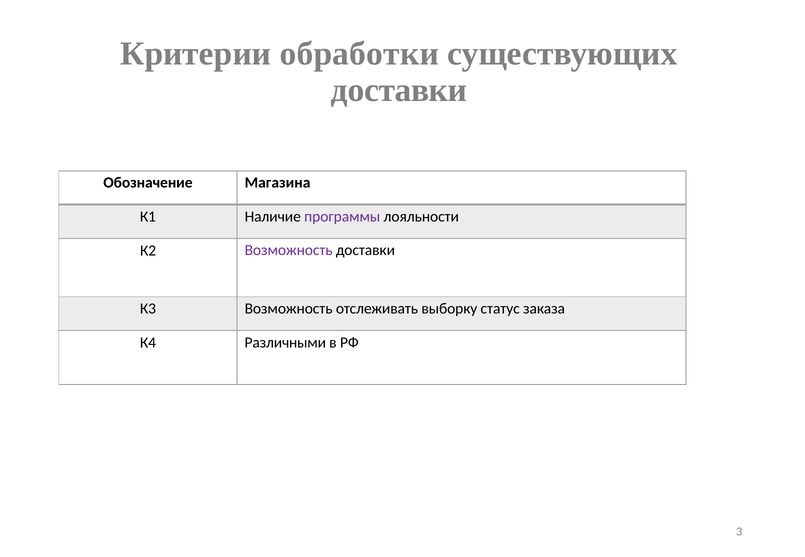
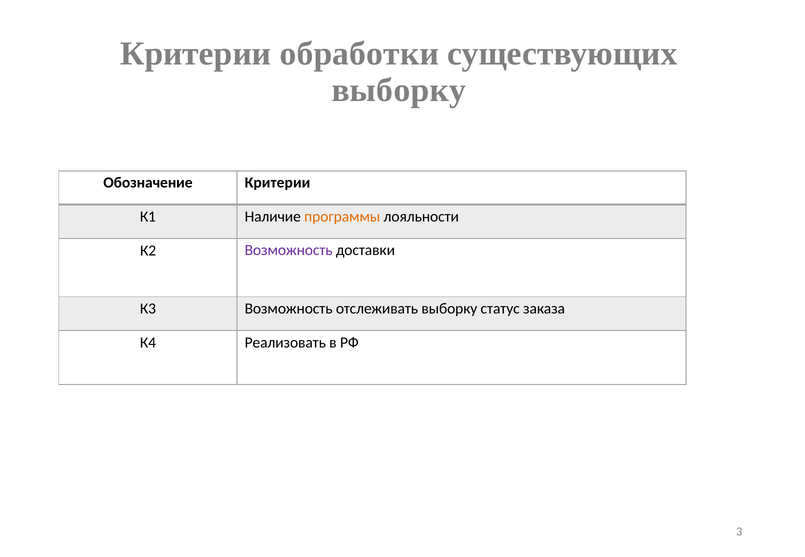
доставки at (399, 90): доставки -> выборку
Обозначение Магазина: Магазина -> Критерии
программы colour: purple -> orange
Различными: Различными -> Реализовать
